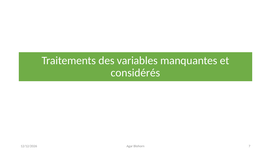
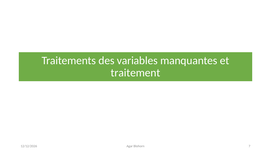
considérés: considérés -> traitement
